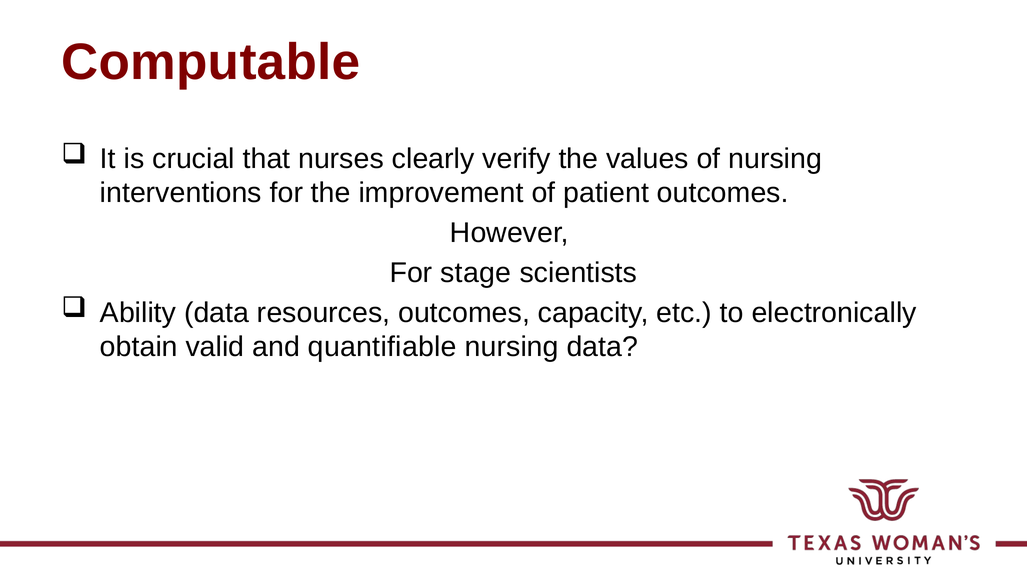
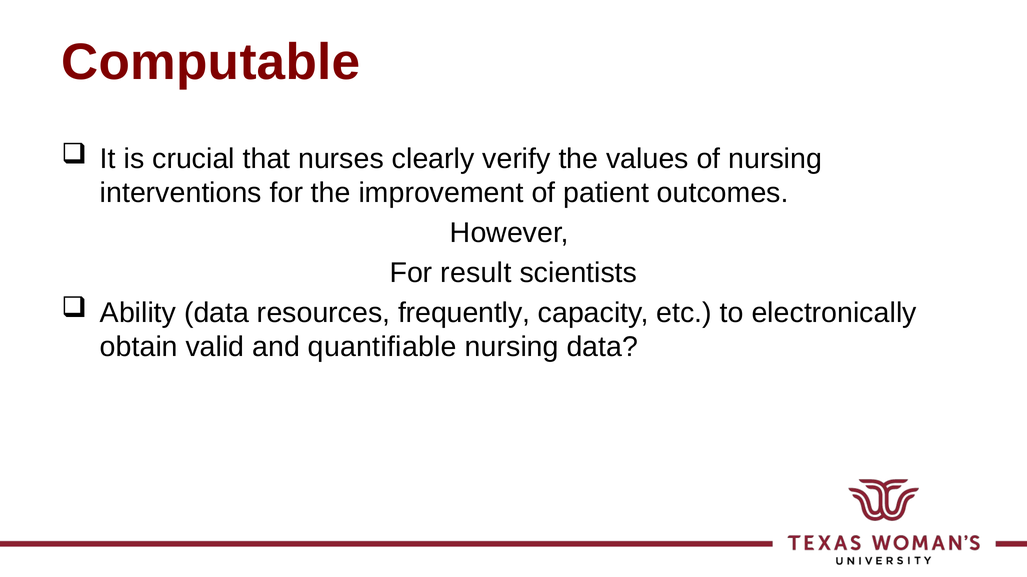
stage: stage -> result
resources outcomes: outcomes -> frequently
